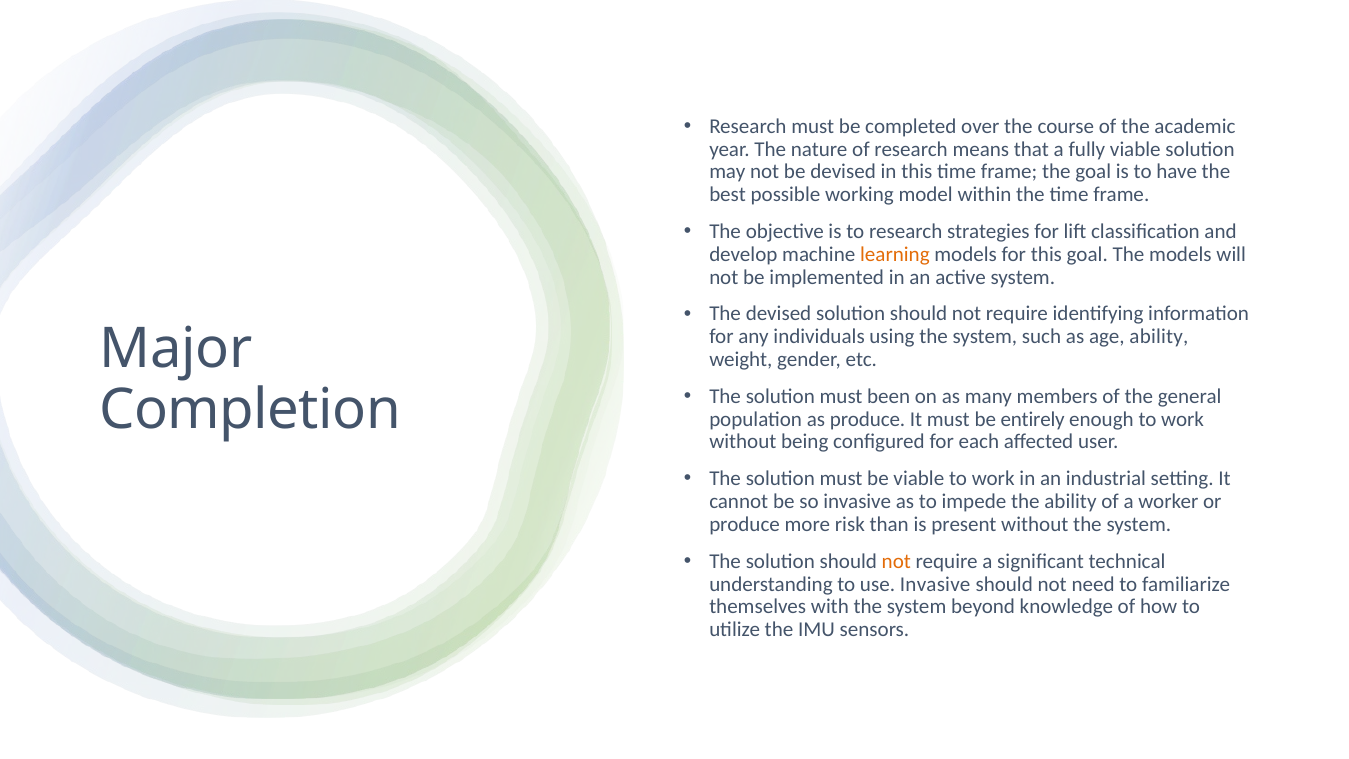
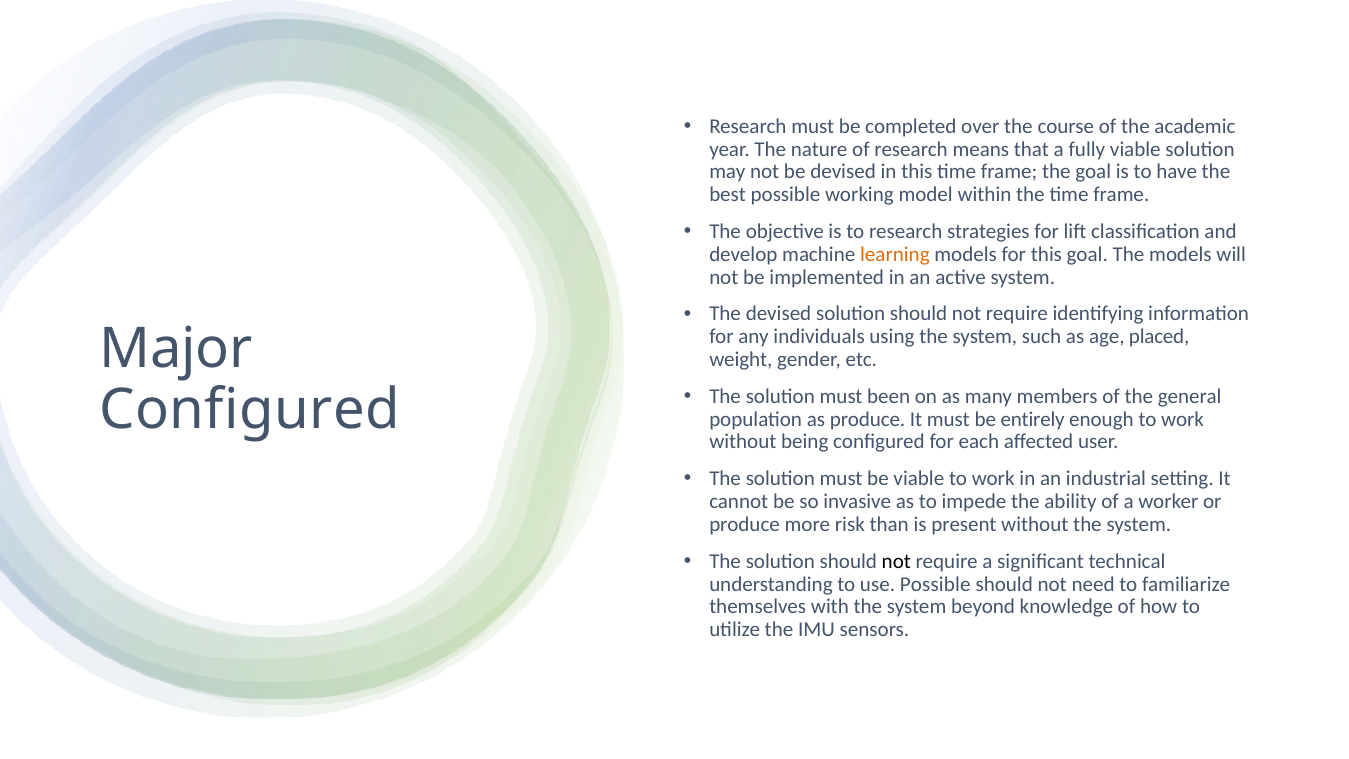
age ability: ability -> placed
Completion at (250, 410): Completion -> Configured
not at (896, 561) colour: orange -> black
use Invasive: Invasive -> Possible
